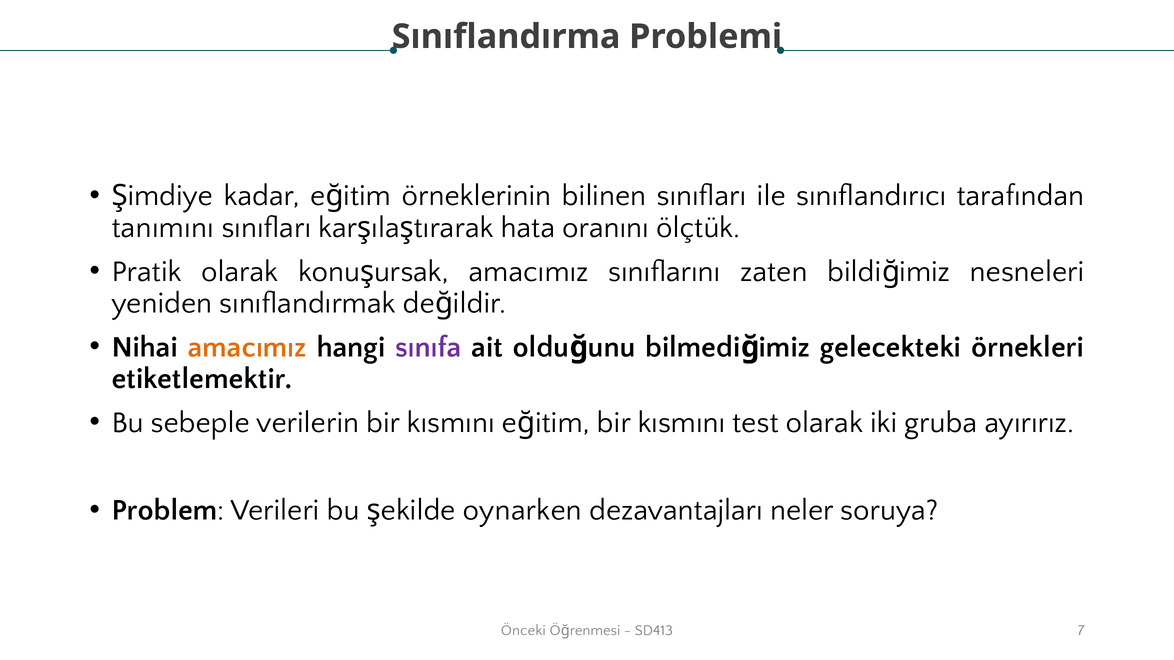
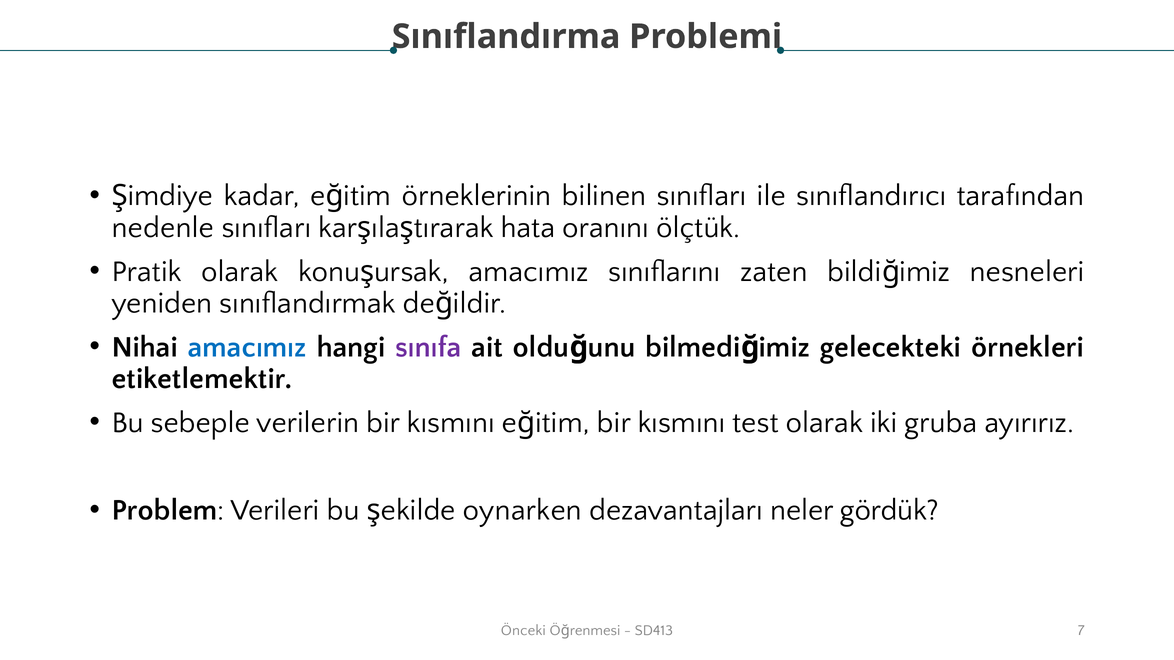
tanımını: tanımını -> nedenle
amacımız at (247, 347) colour: orange -> blue
soruya: soruya -> gördük
